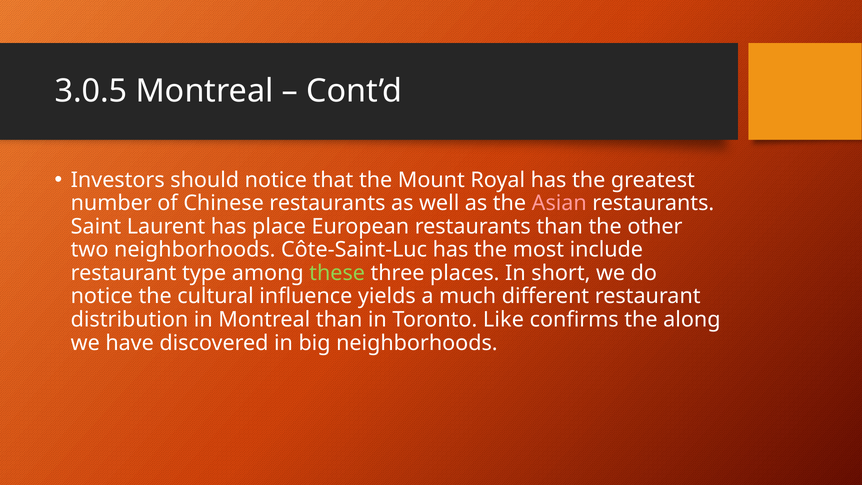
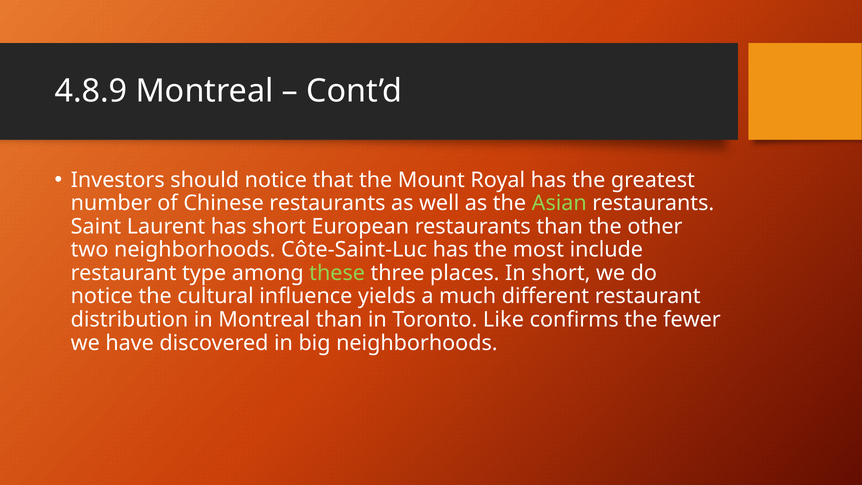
3.0.5: 3.0.5 -> 4.8.9
Asian colour: pink -> light green
has place: place -> short
along: along -> fewer
